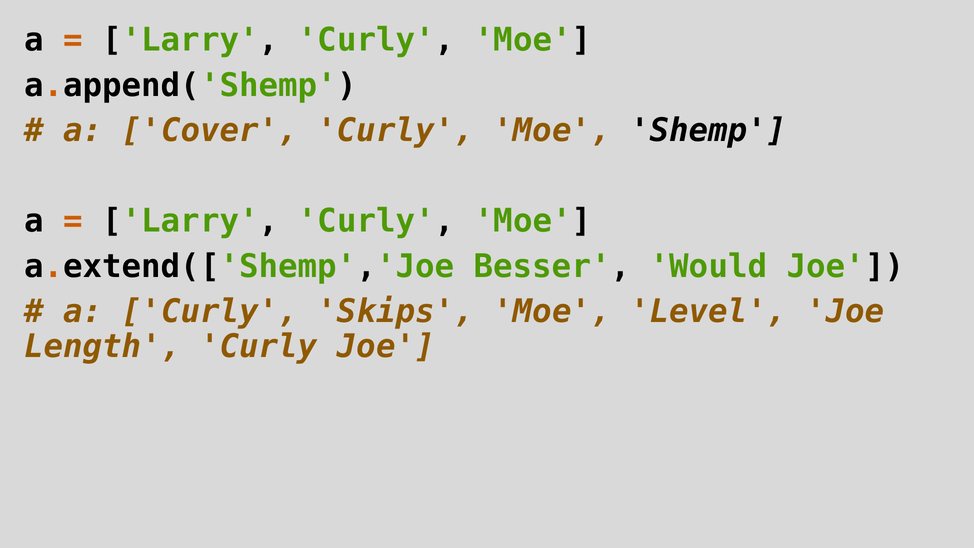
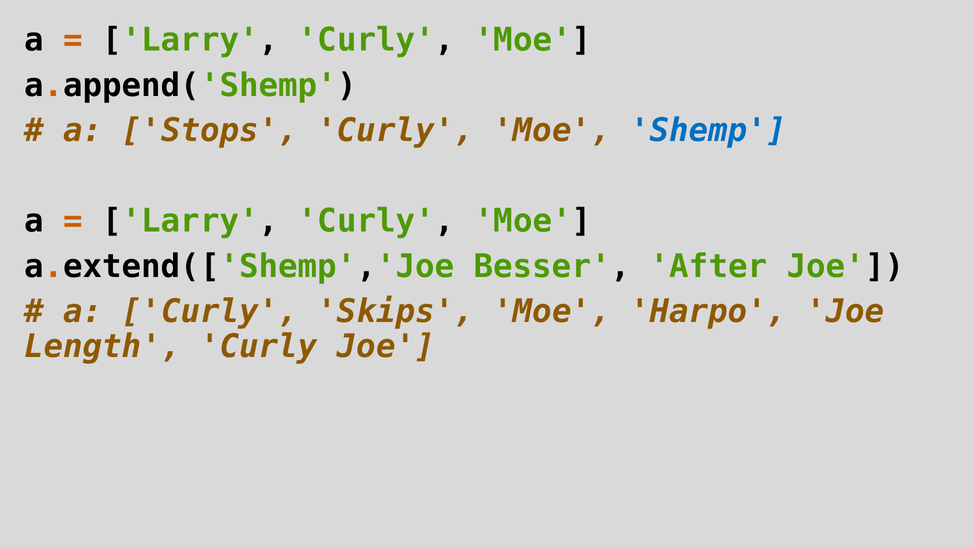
Cover: Cover -> Stops
Shemp colour: black -> blue
Would: Would -> After
Level: Level -> Harpo
